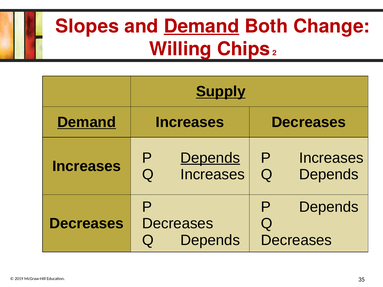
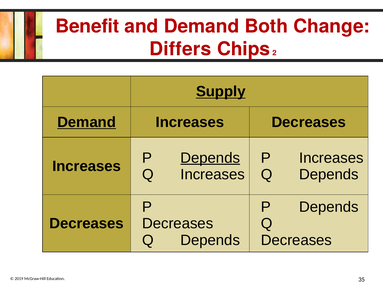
Slopes: Slopes -> Benefit
Demand at (202, 26) underline: present -> none
Willing: Willing -> Differs
